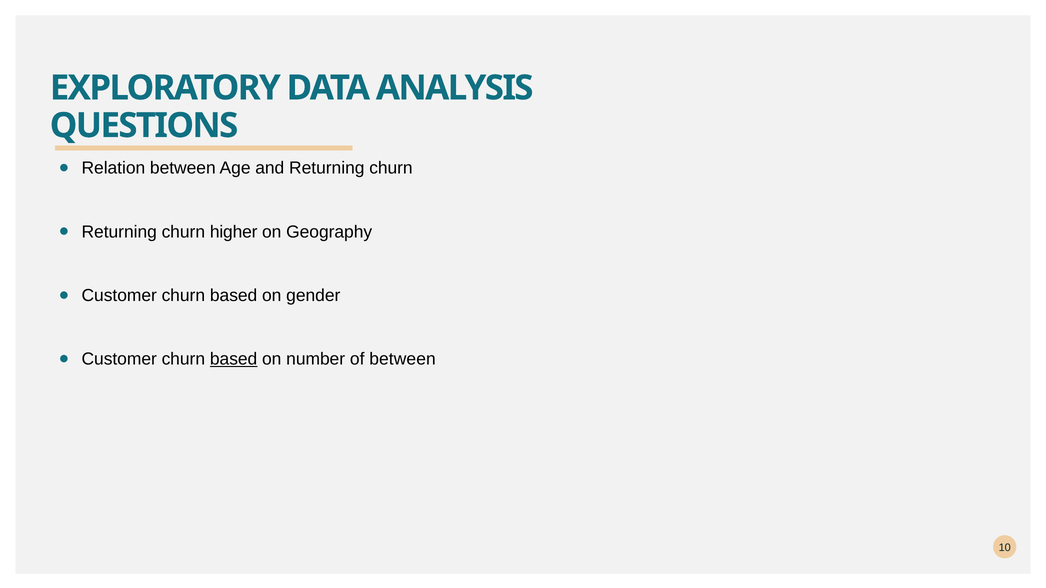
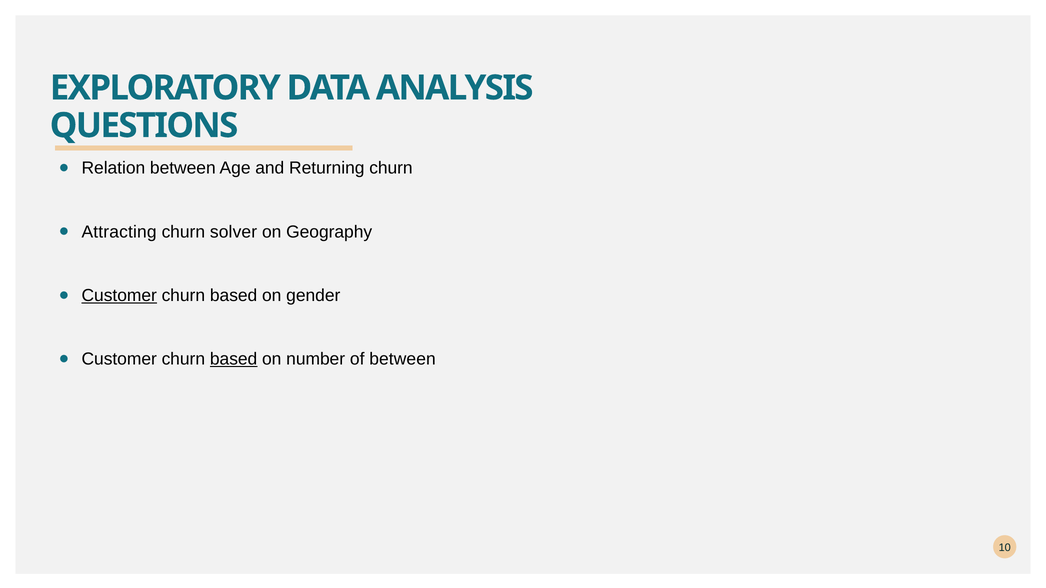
Returning at (119, 232): Returning -> Attracting
higher: higher -> solver
Customer at (119, 296) underline: none -> present
